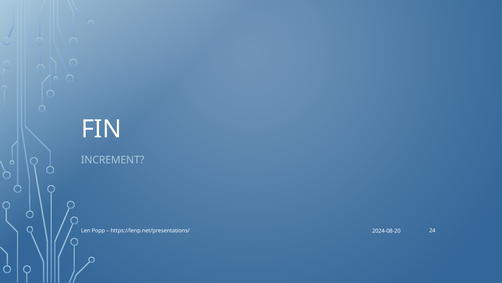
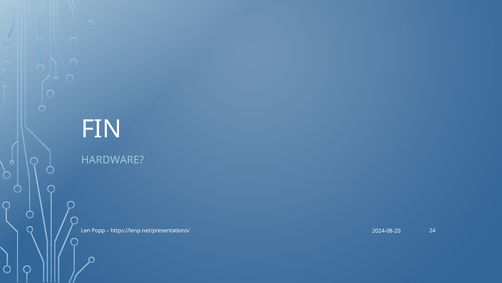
INCREMENT: INCREMENT -> HARDWARE
